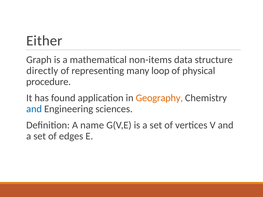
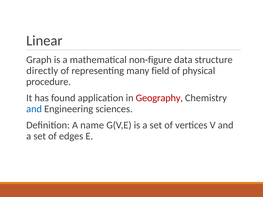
Either: Either -> Linear
non-items: non-items -> non-figure
loop: loop -> field
Geography colour: orange -> red
